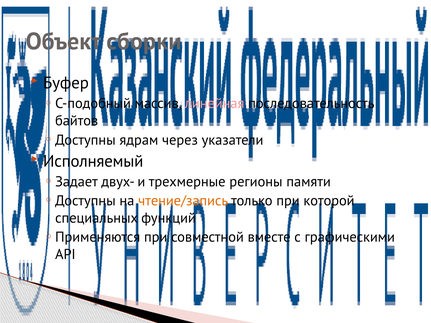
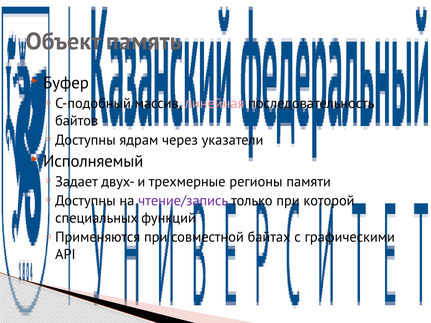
сборки: сборки -> память
чтение/запись colour: orange -> purple
вместе: вместе -> байтах
